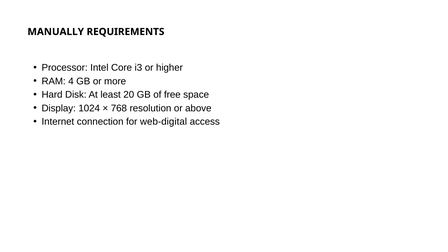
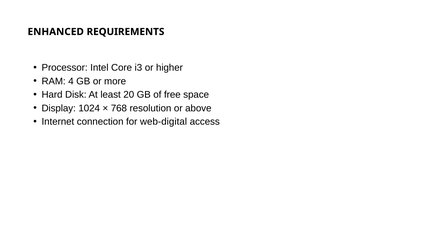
MANUALLY: MANUALLY -> ENHANCED
